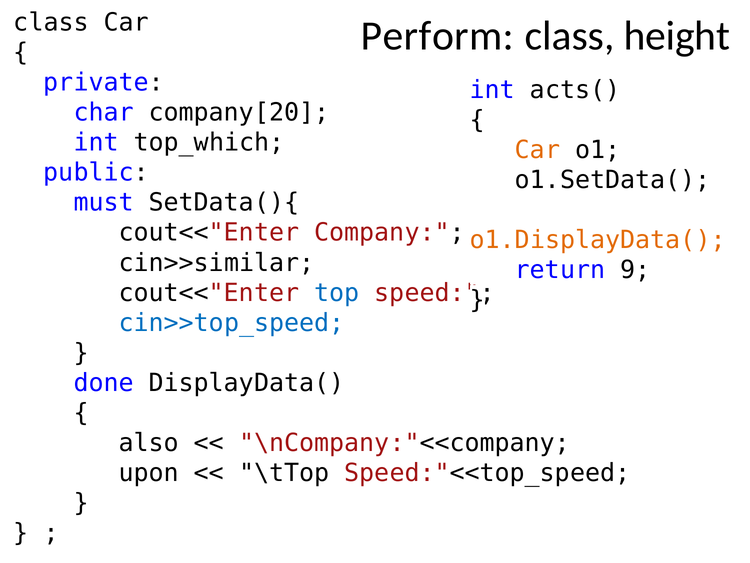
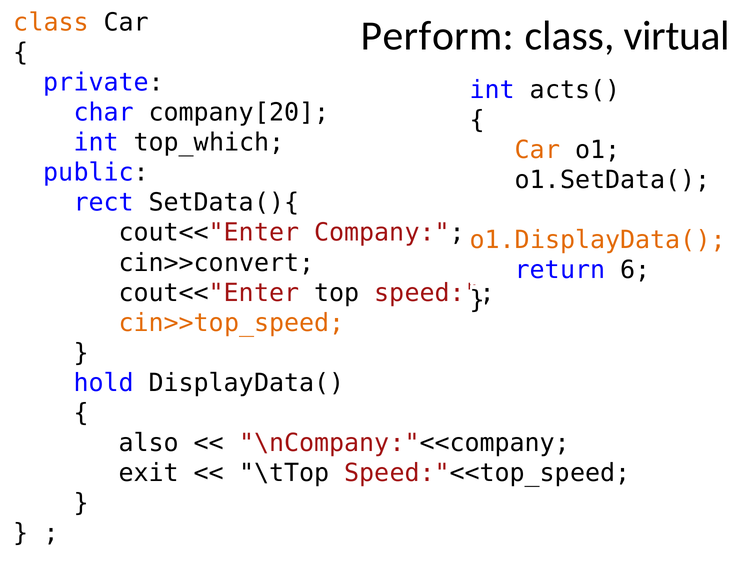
class at (51, 23) colour: black -> orange
height: height -> virtual
must: must -> rect
cin>>similar: cin>>similar -> cin>>convert
9: 9 -> 6
top colour: blue -> black
cin>>top_speed colour: blue -> orange
done: done -> hold
upon: upon -> exit
